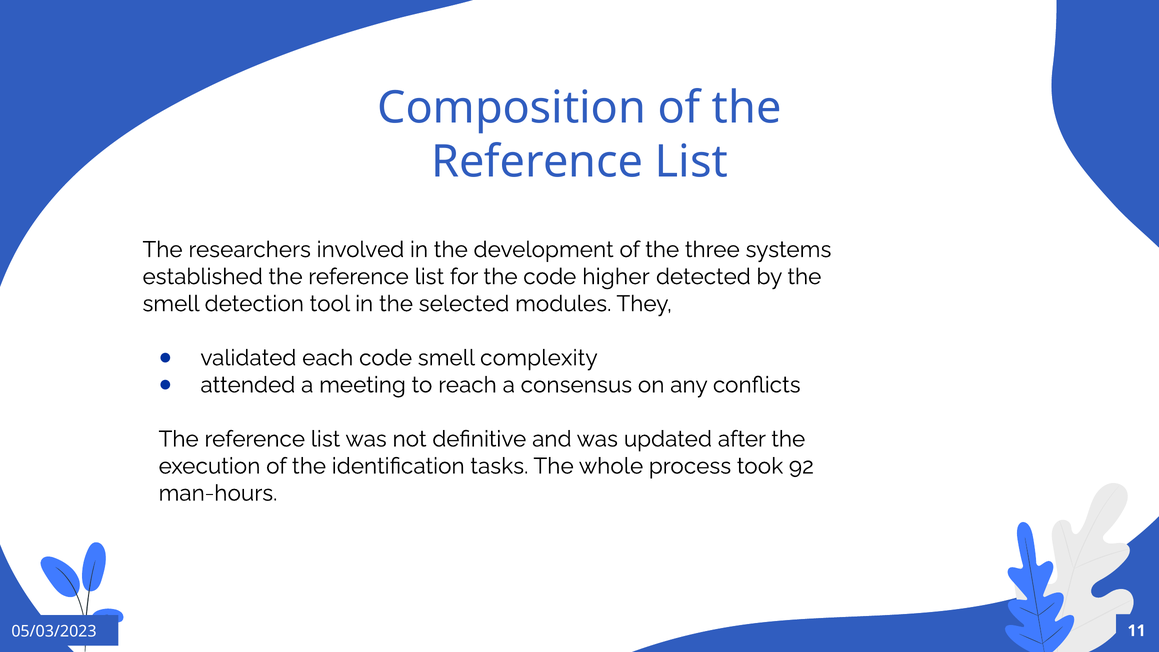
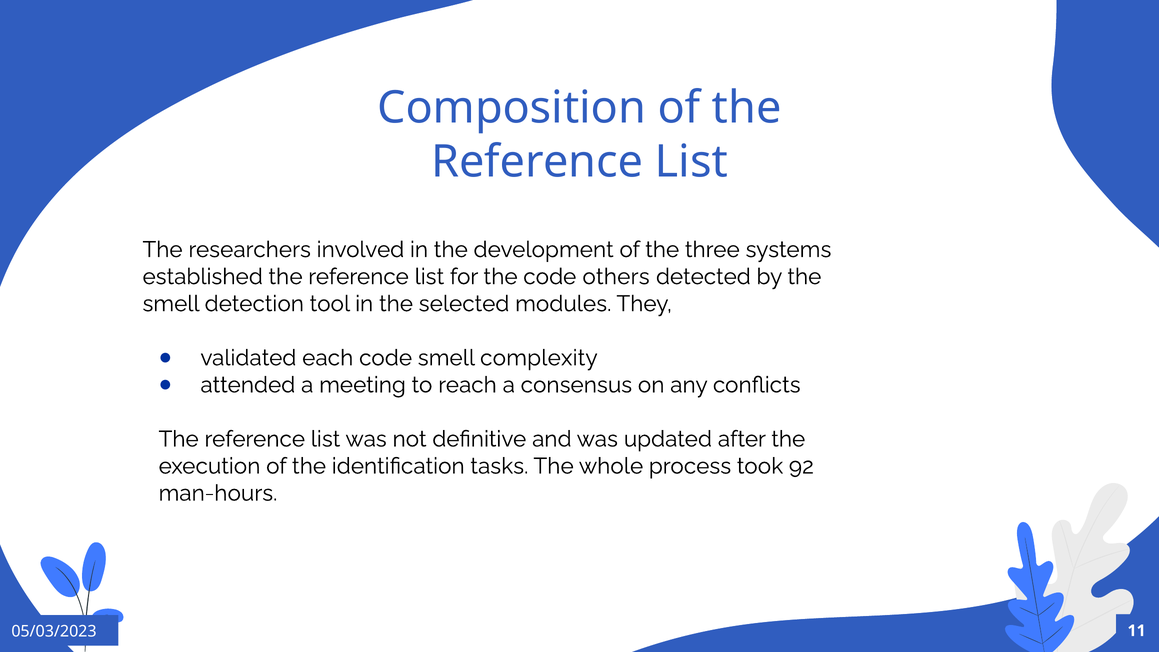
higher: higher -> others
